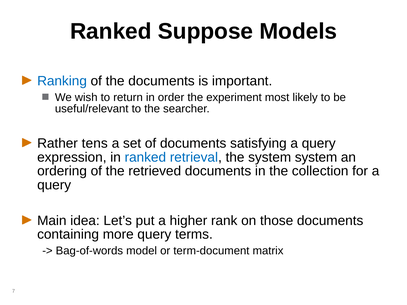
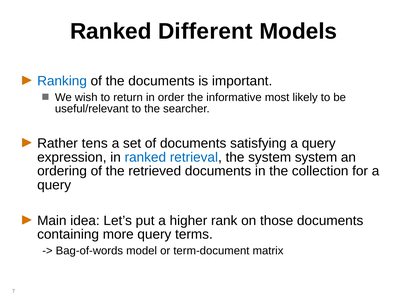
Suppose: Suppose -> Different
experiment: experiment -> informative
